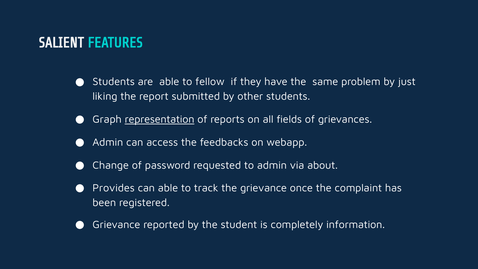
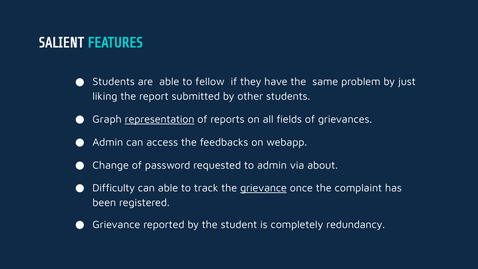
Provides: Provides -> Difficulty
grievance at (264, 188) underline: none -> present
information: information -> redundancy
